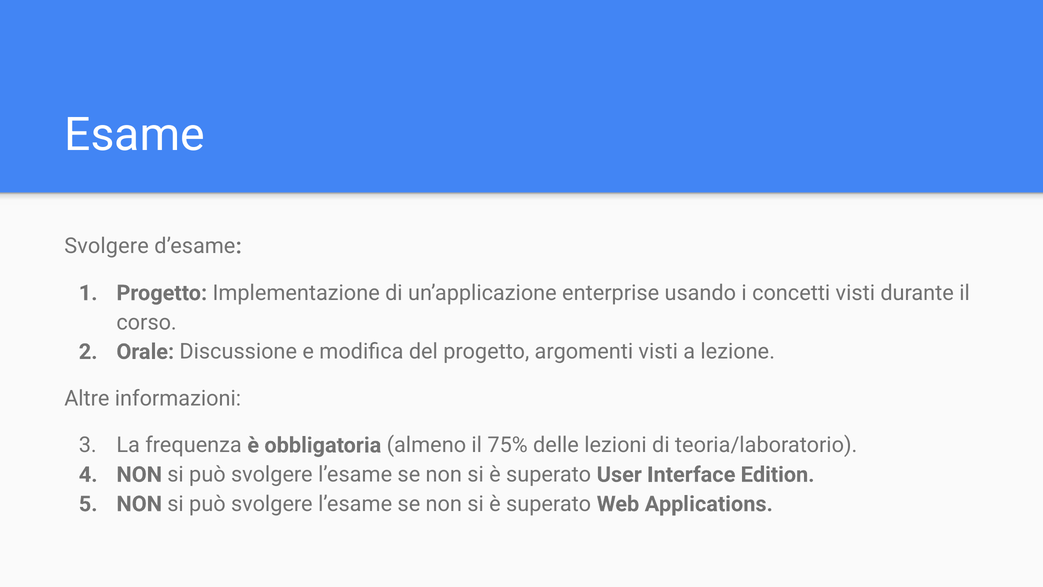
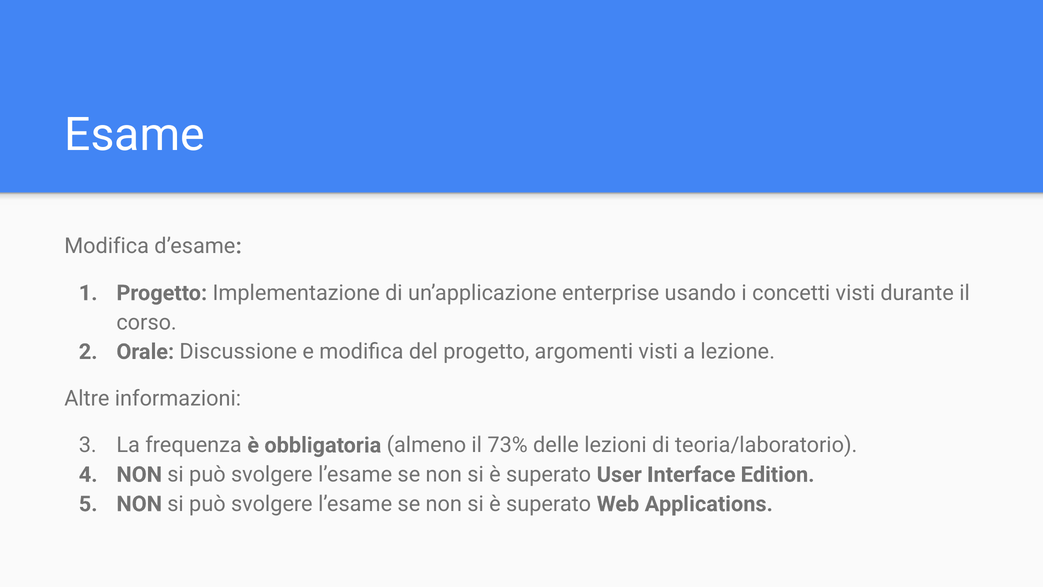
Svolgere at (107, 246): Svolgere -> Modifica
75%: 75% -> 73%
